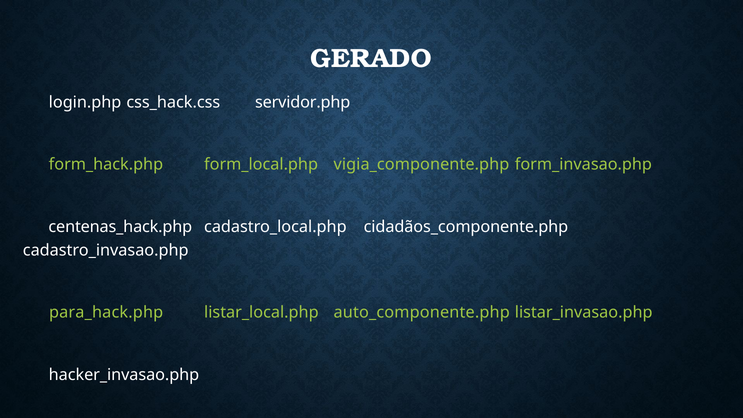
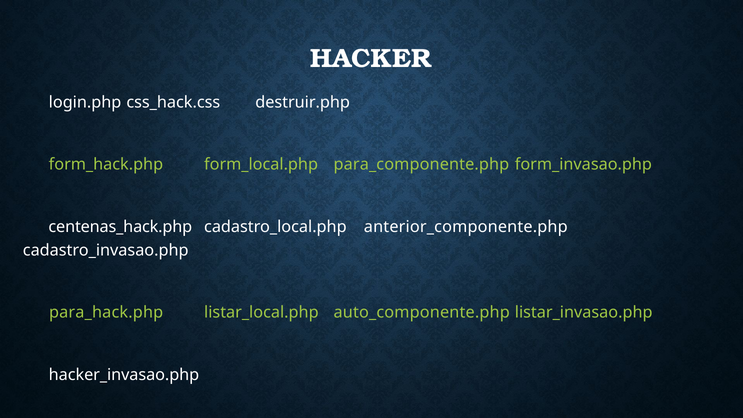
GERADO: GERADO -> HACKER
servidor.php: servidor.php -> destruir.php
vigia_componente.php: vigia_componente.php -> para_componente.php
cidadãos_componente.php: cidadãos_componente.php -> anterior_componente.php
